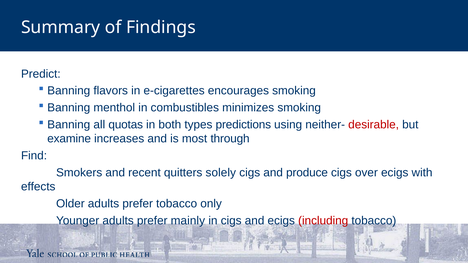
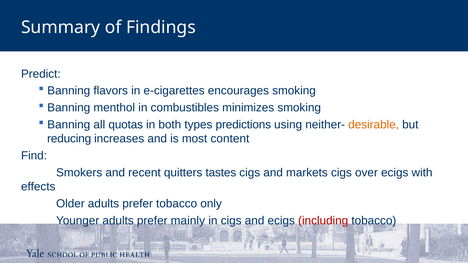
desirable colour: red -> orange
examine: examine -> reducing
through: through -> content
solely: solely -> tastes
produce: produce -> markets
